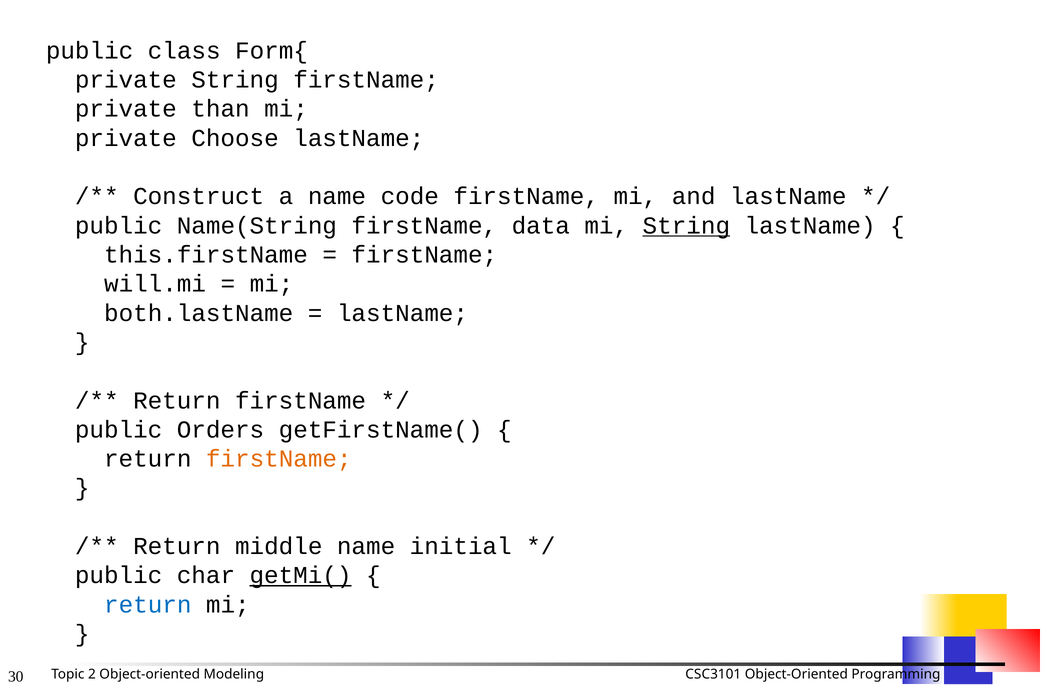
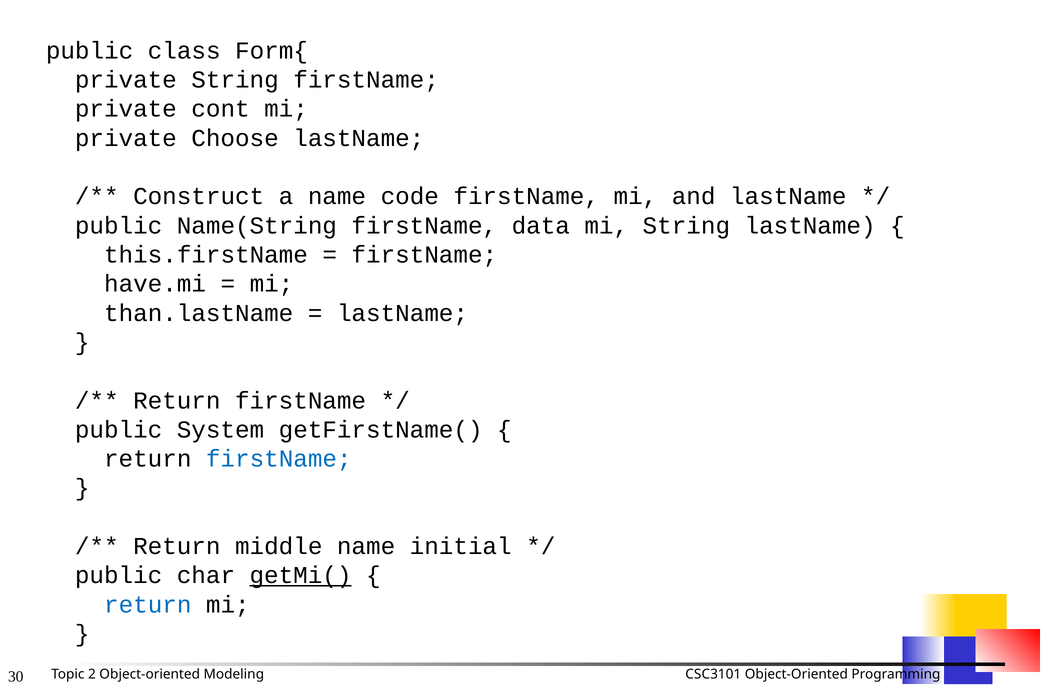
than: than -> cont
String at (686, 225) underline: present -> none
will.mi: will.mi -> have.mi
both.lastName: both.lastName -> than.lastName
Orders: Orders -> System
firstName at (279, 459) colour: orange -> blue
